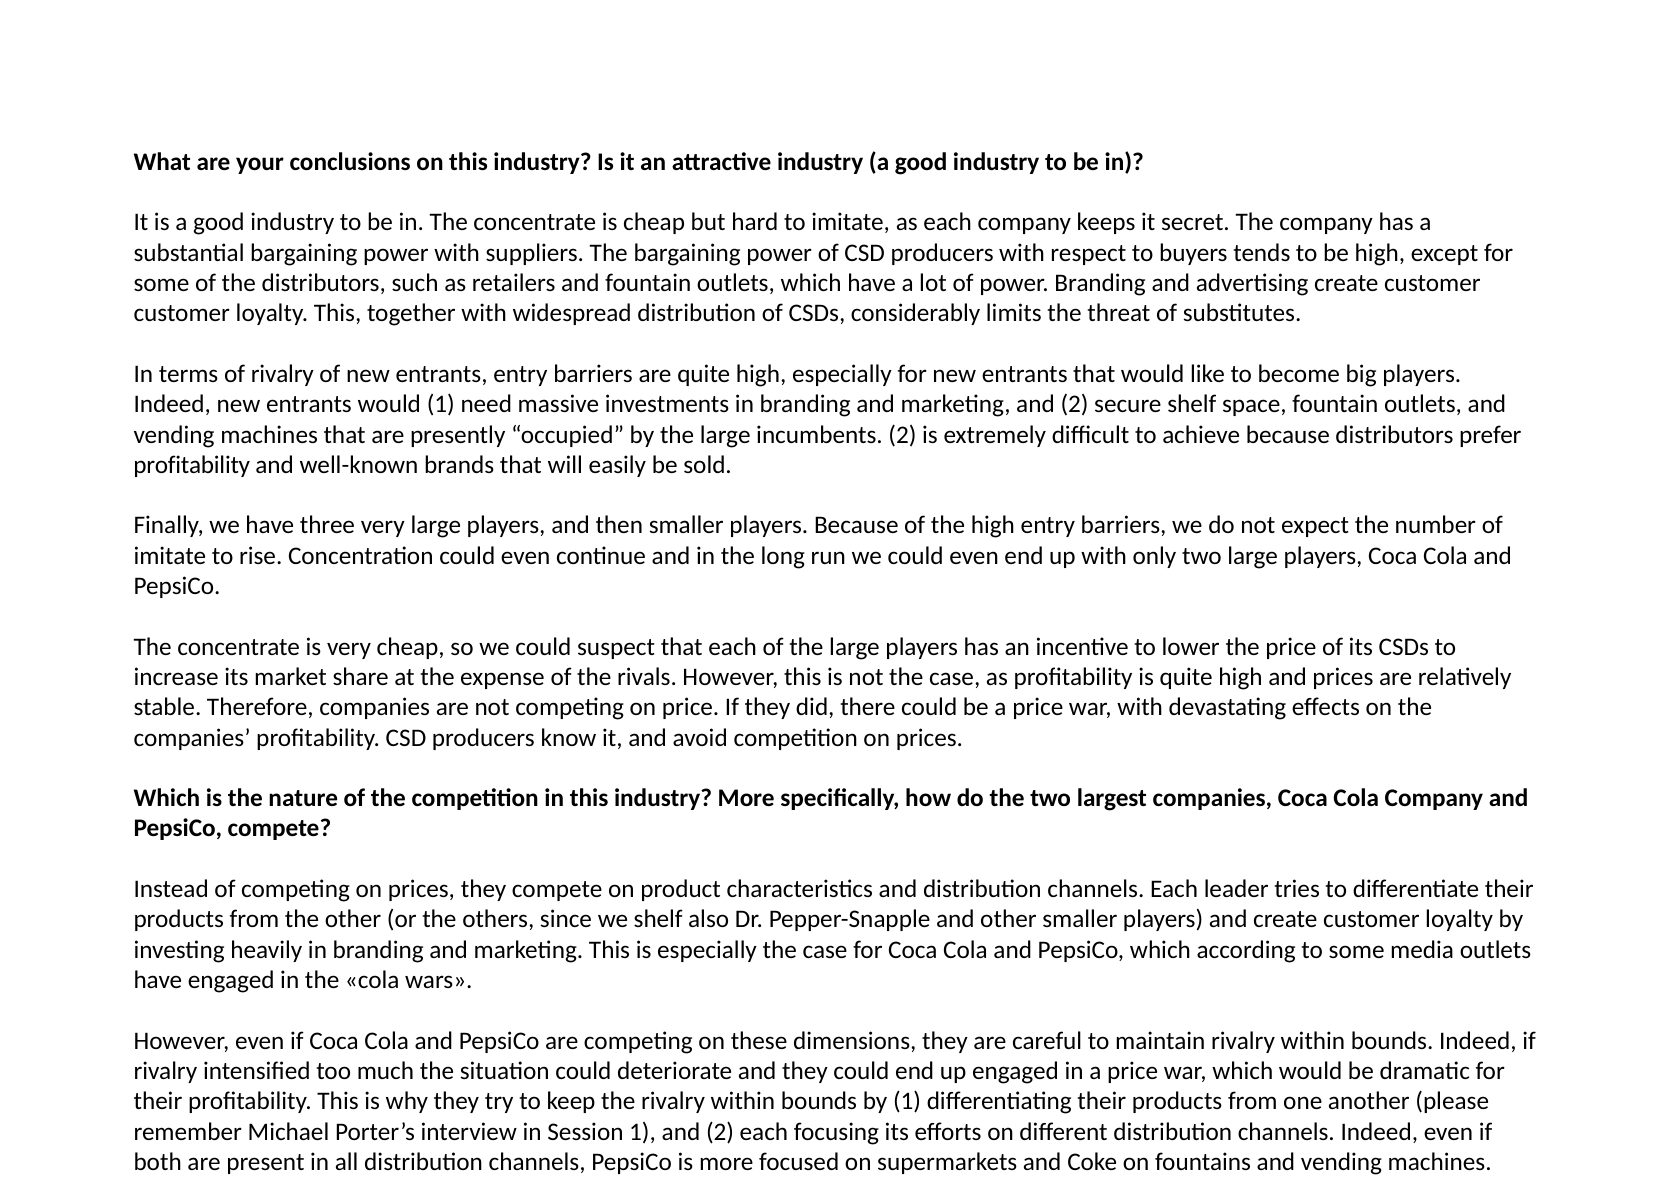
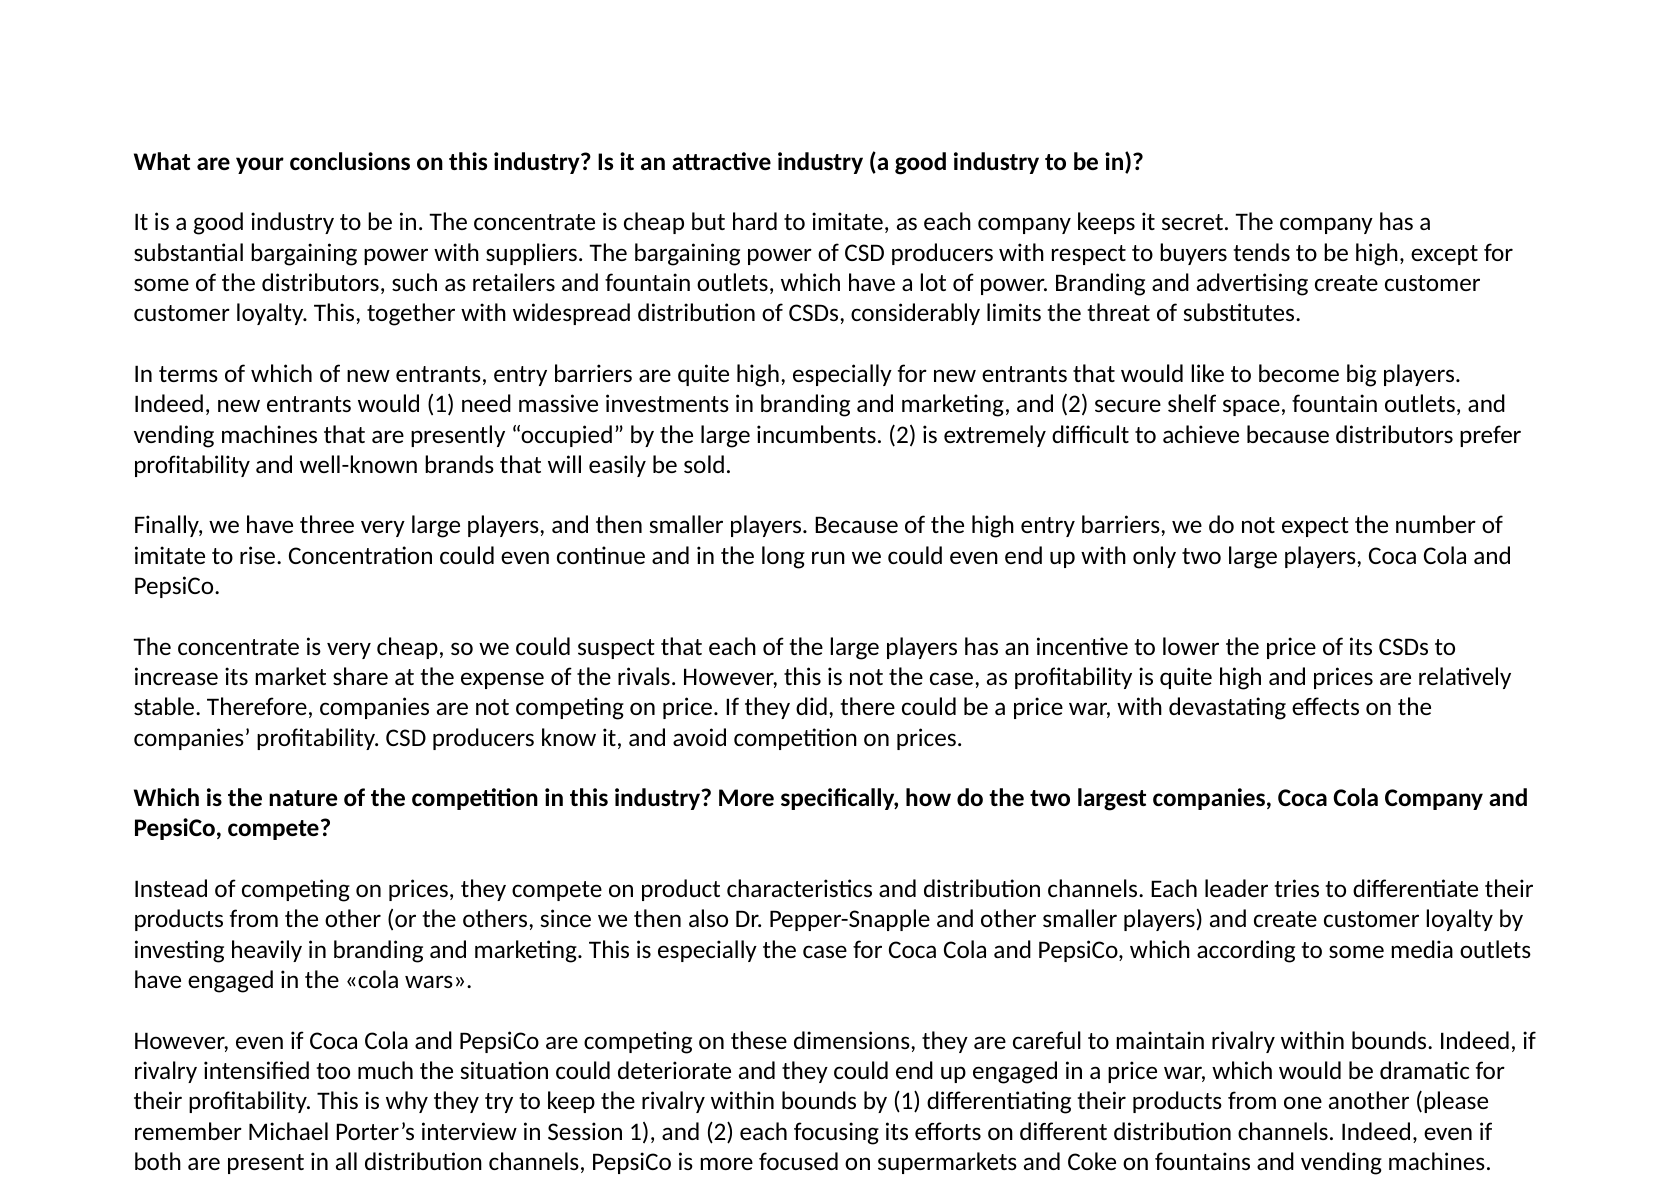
of rivalry: rivalry -> which
we shelf: shelf -> then
